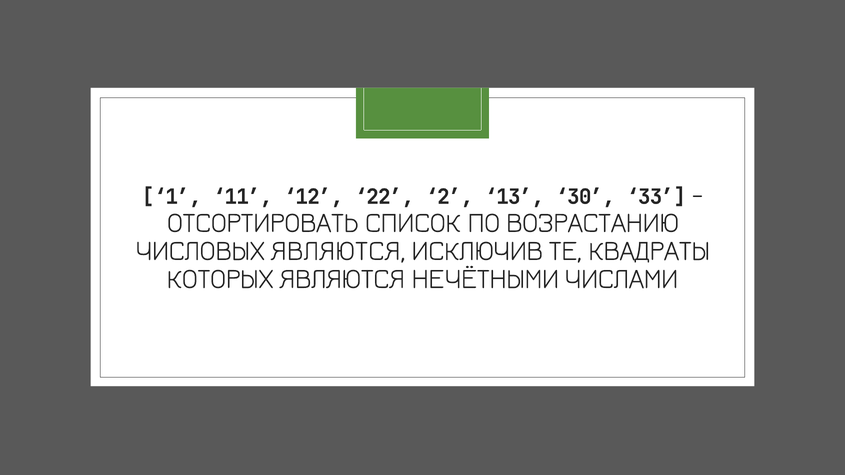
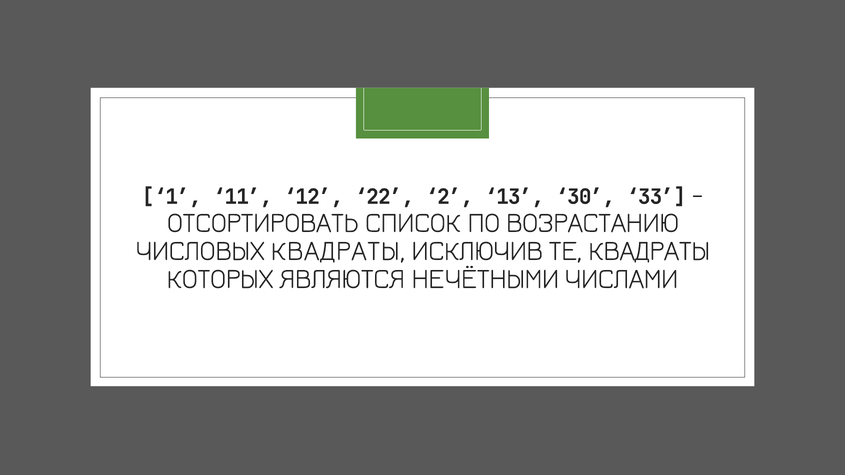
ЧИСЛОВЫХ ЯВЛЯЮТСЯ: ЯВЛЯЮТСЯ -> КВАДРАТЫ
